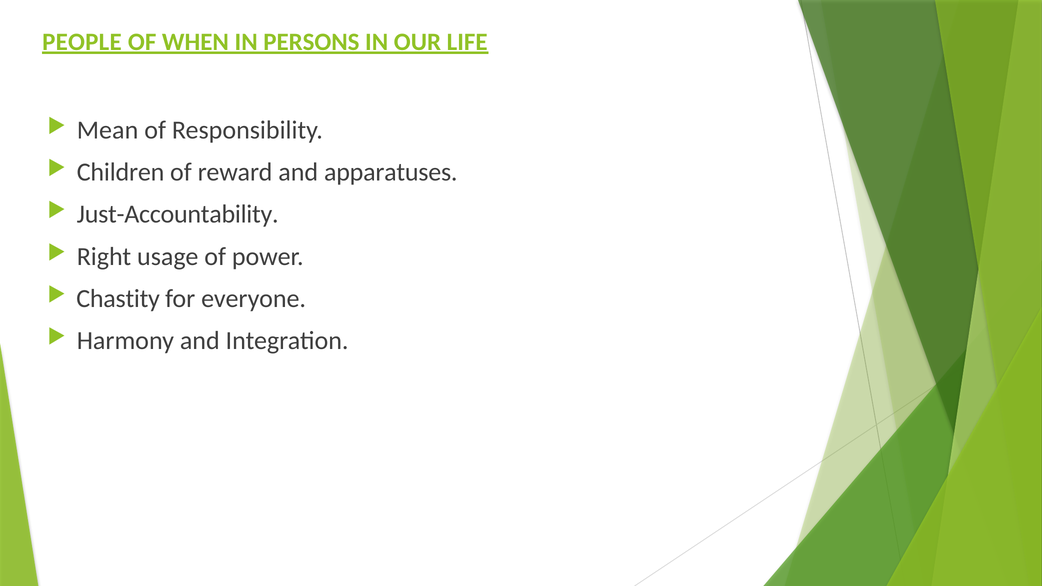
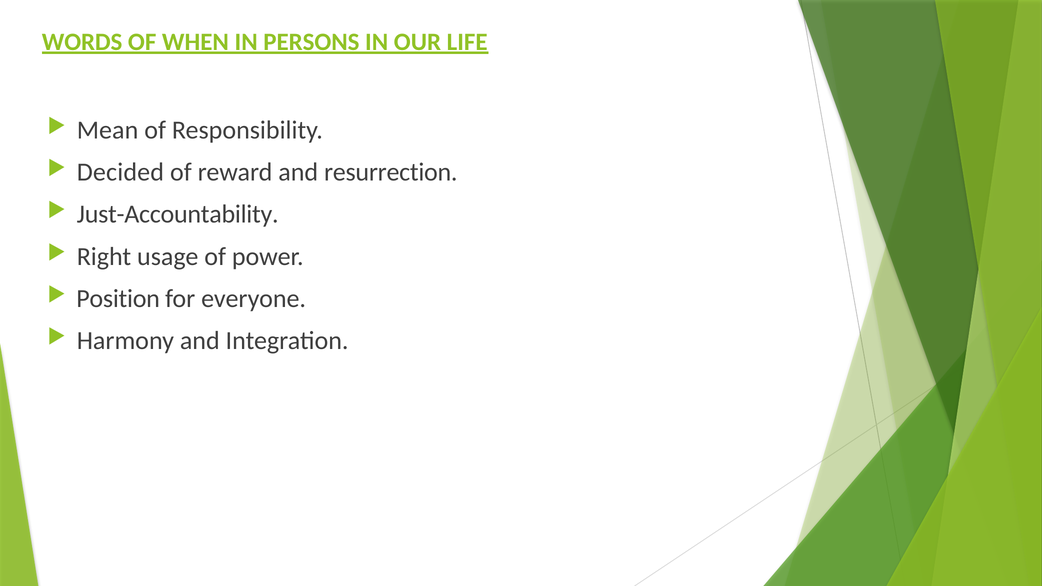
PEOPLE: PEOPLE -> WORDS
Children: Children -> Decided
apparatuses: apparatuses -> resurrection
Chastity: Chastity -> Position
